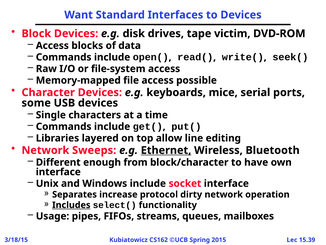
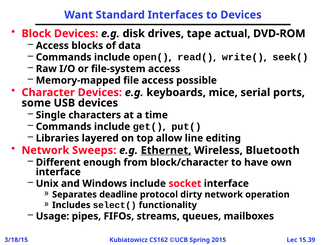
victim: victim -> actual
increase: increase -> deadline
Includes underline: present -> none
